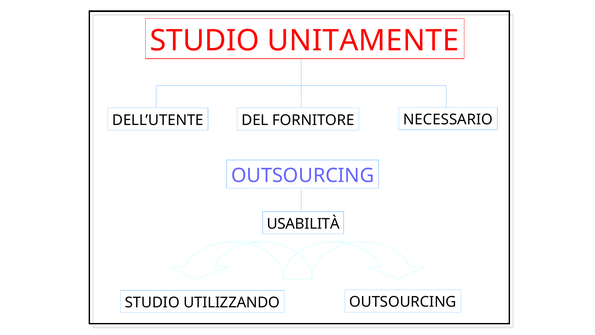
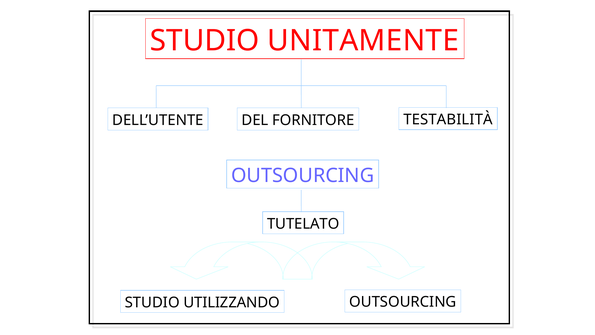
NECESSARIO: NECESSARIO -> TESTABILITÀ
USABILITÀ: USABILITÀ -> TUTELATO
